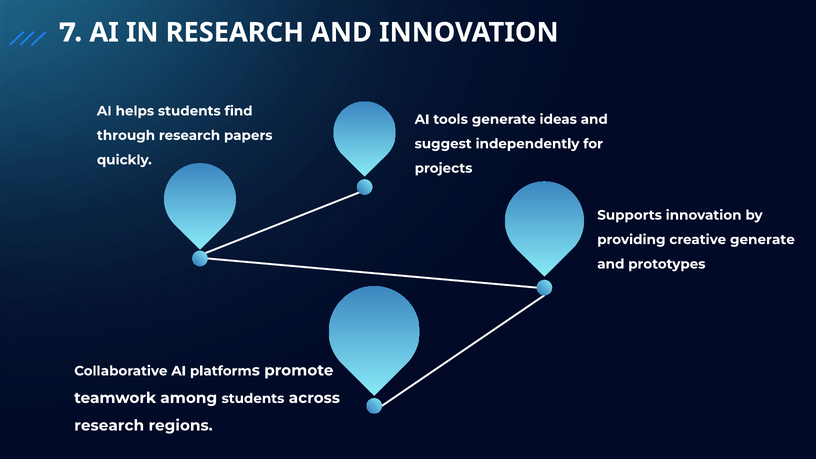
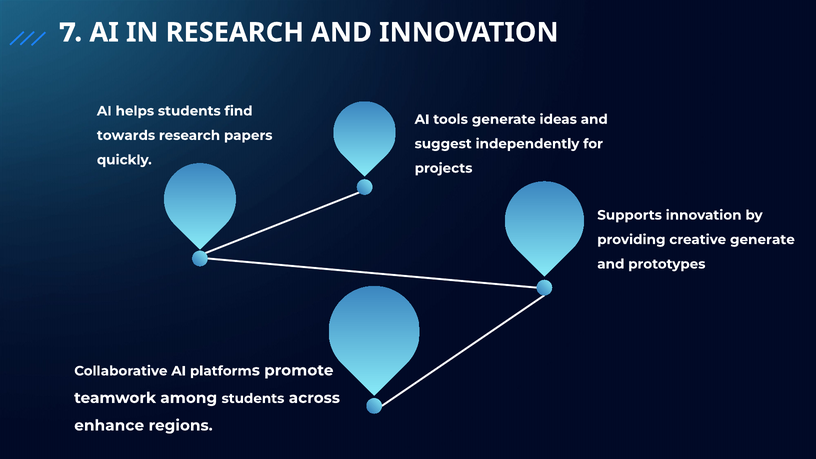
through: through -> towards
research at (109, 425): research -> enhance
